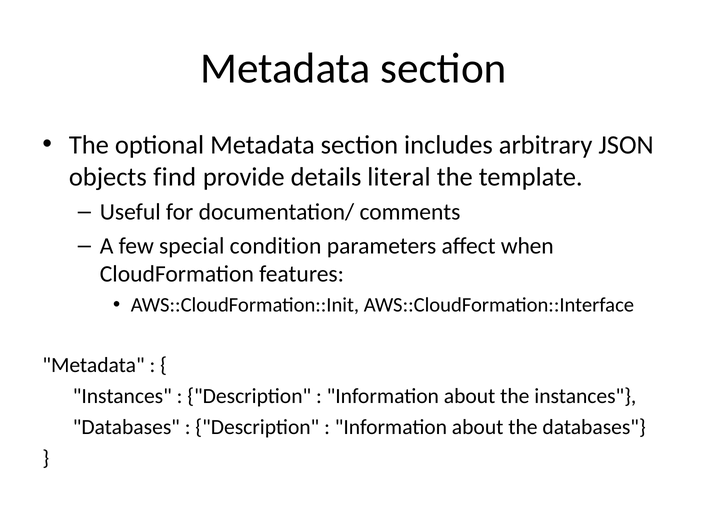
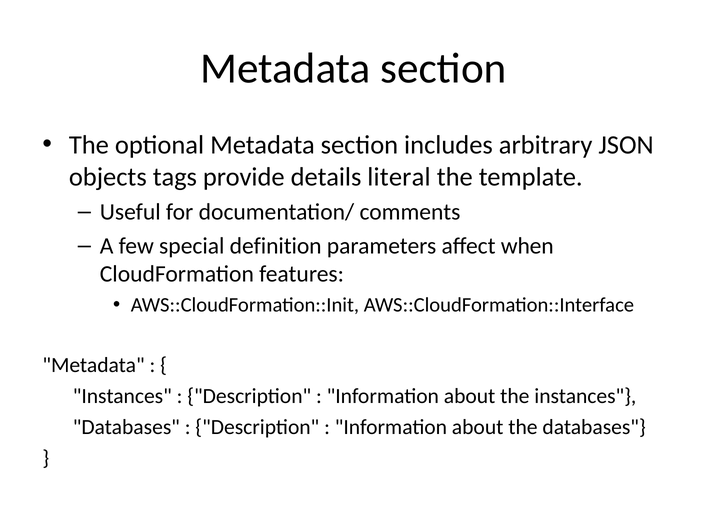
find: find -> tags
condition: condition -> definition
